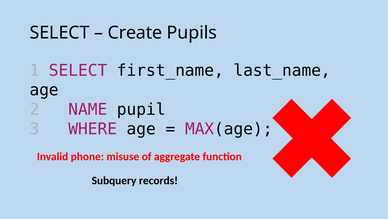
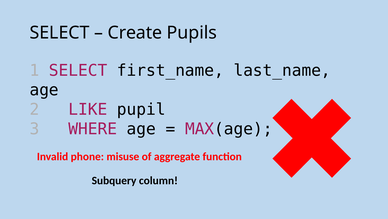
NAME: NAME -> LIKE
records: records -> column
